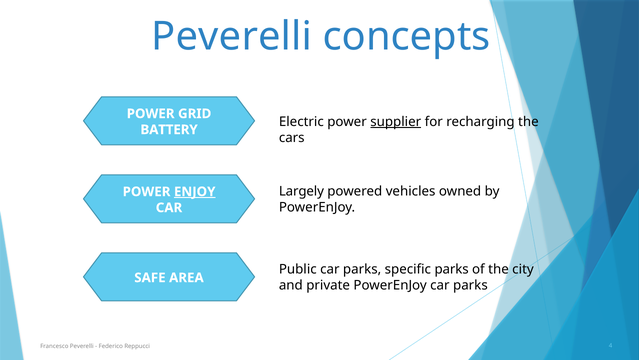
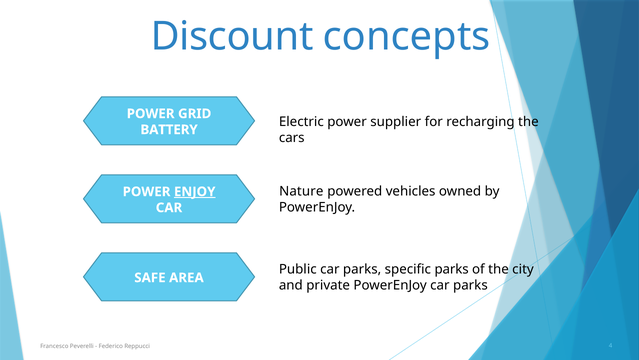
Peverelli at (232, 36): Peverelli -> Discount
supplier underline: present -> none
Largely: Largely -> Nature
